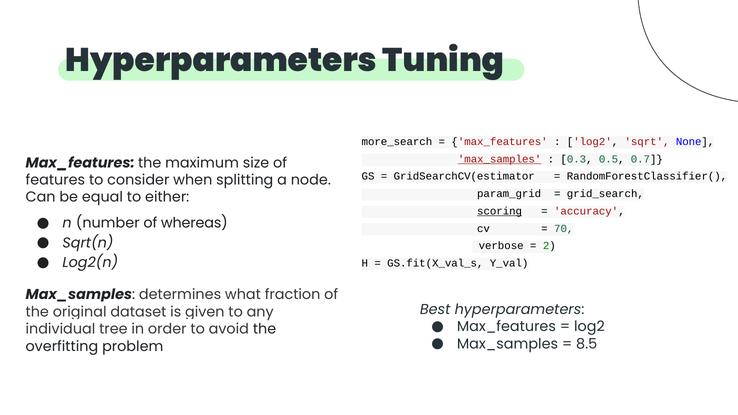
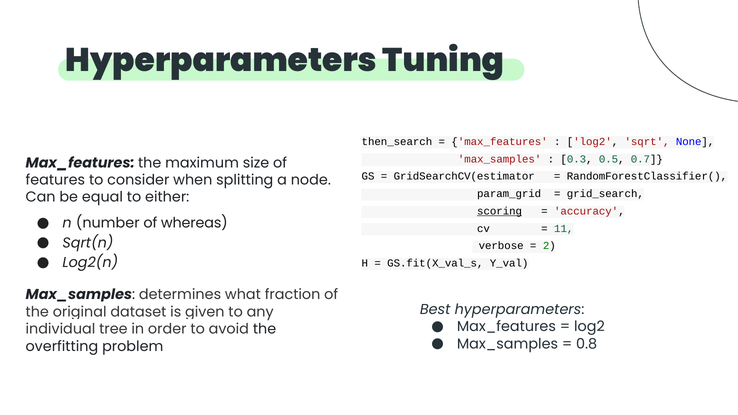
more_search: more_search -> then_search
max_samples at (500, 159) underline: present -> none
70: 70 -> 11
8.5: 8.5 -> 0.8
